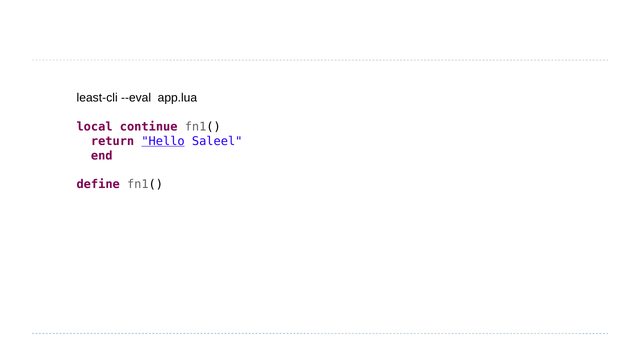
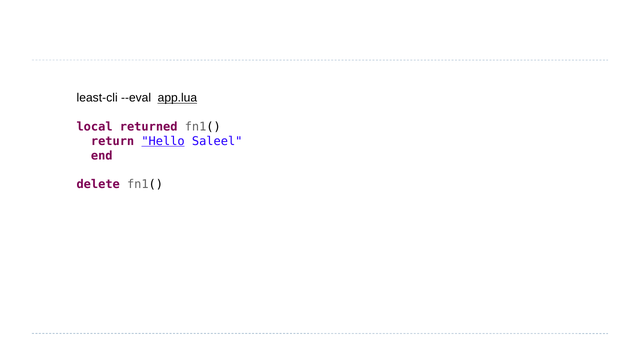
app.lua underline: none -> present
continue: continue -> returned
define: define -> delete
